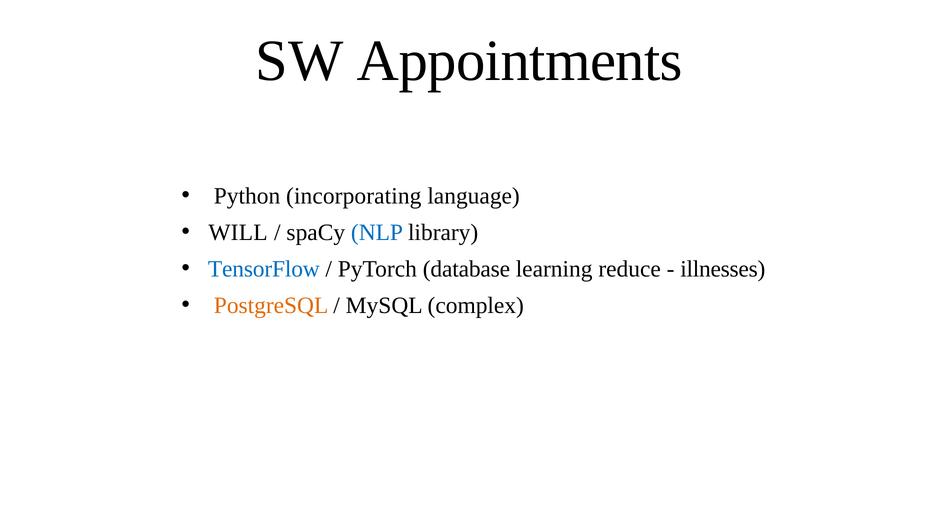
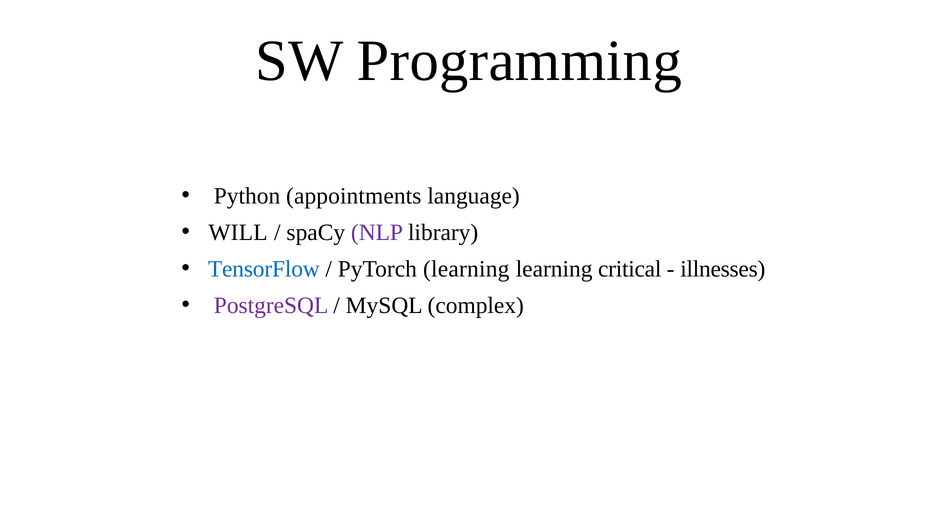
Appointments: Appointments -> Programming
incorporating: incorporating -> appointments
NLP colour: blue -> purple
PyTorch database: database -> learning
reduce: reduce -> critical
PostgreSQL colour: orange -> purple
